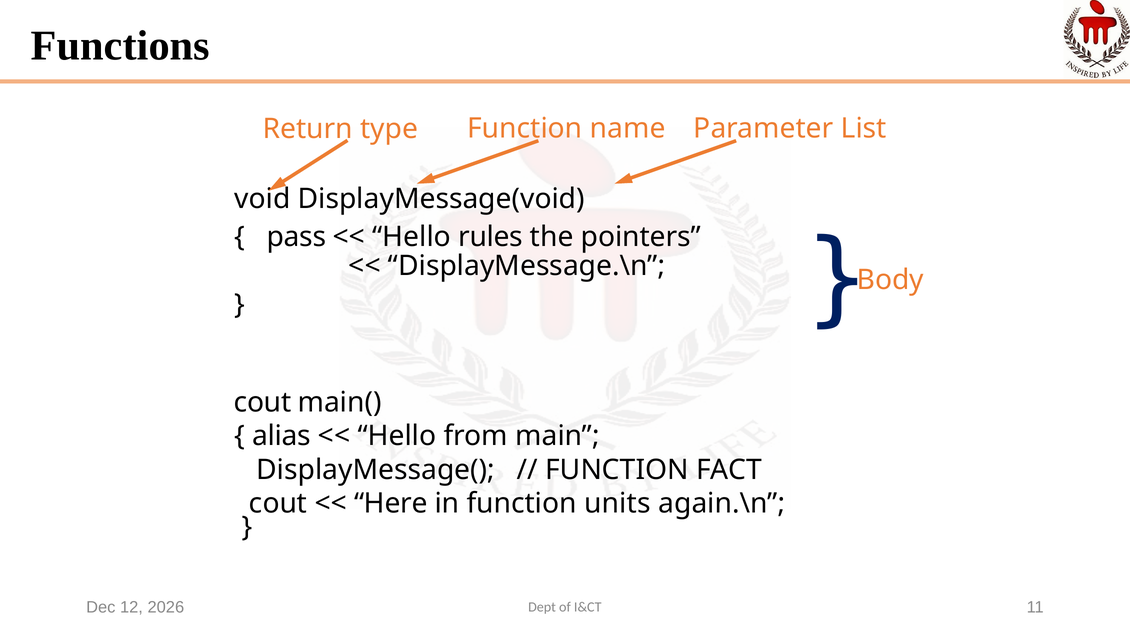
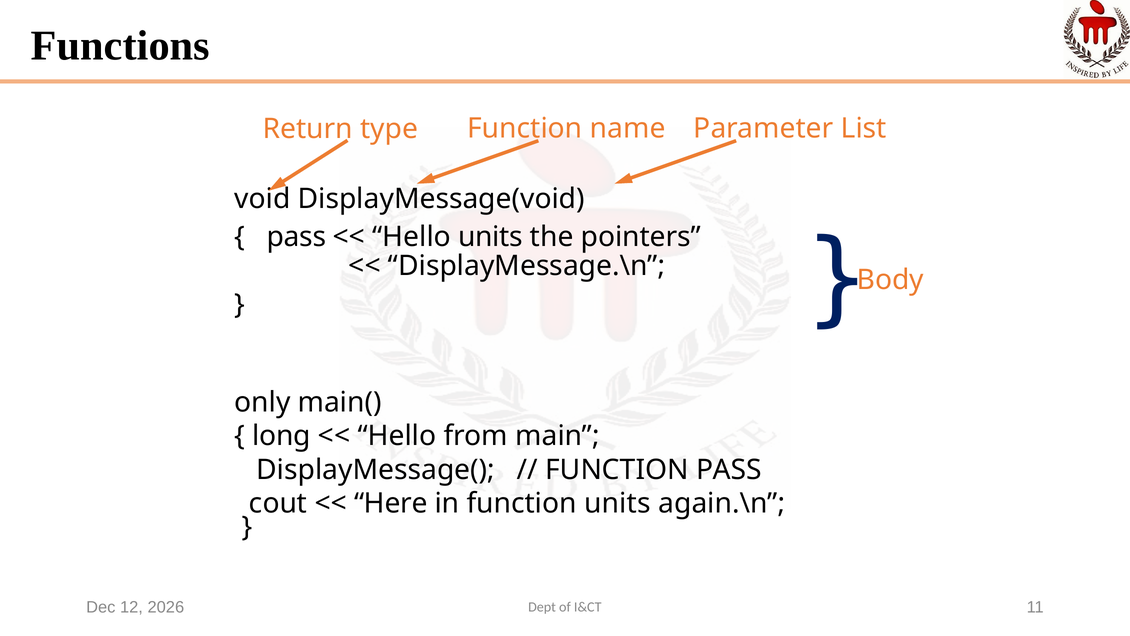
Hello rules: rules -> units
cout at (262, 402): cout -> only
alias: alias -> long
FUNCTION FACT: FACT -> PASS
